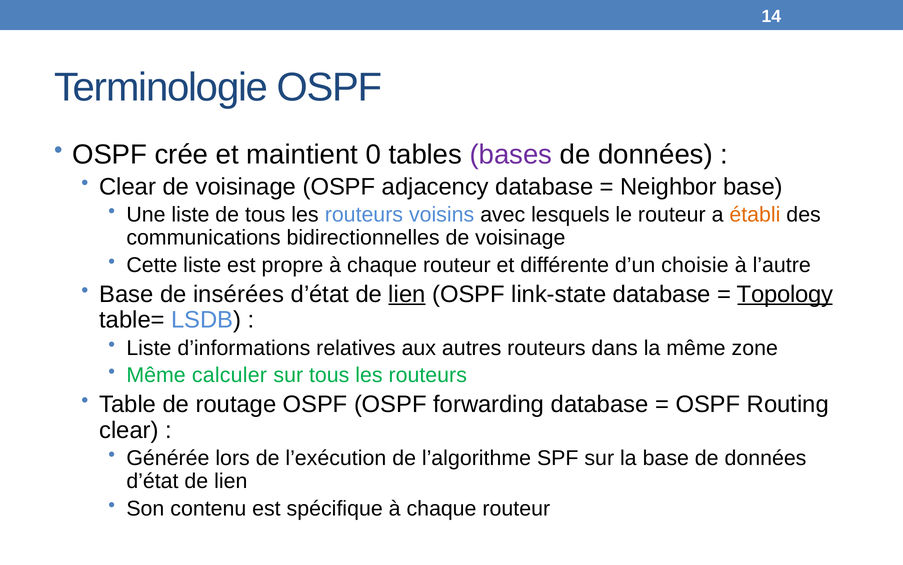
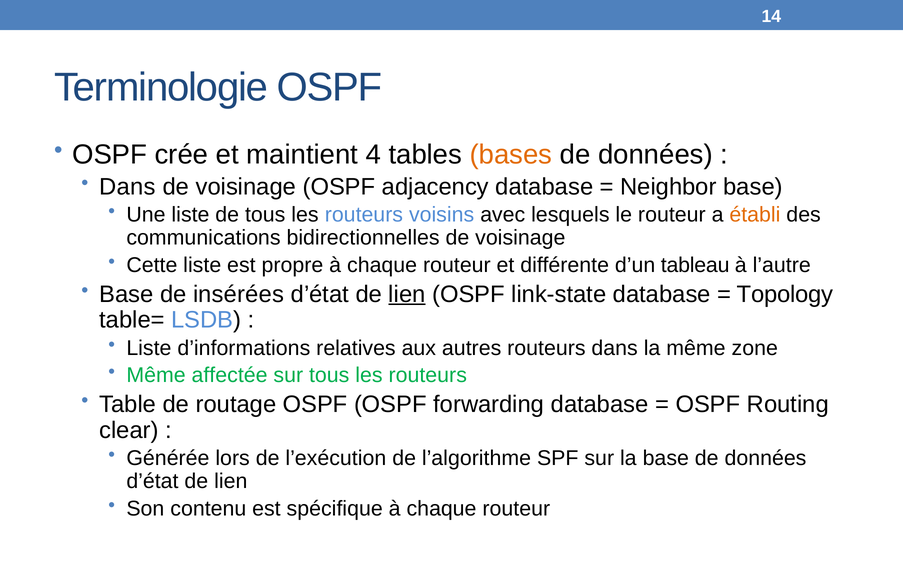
0: 0 -> 4
bases colour: purple -> orange
Clear at (128, 186): Clear -> Dans
choisie: choisie -> tableau
Topology underline: present -> none
calculer: calculer -> affectée
